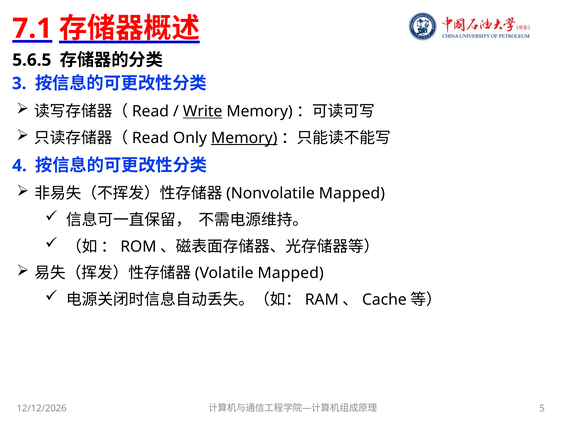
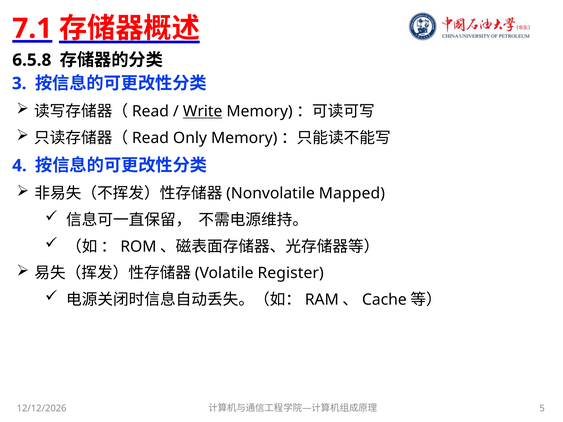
5.6.5: 5.6.5 -> 6.5.8
Memory at (244, 138) underline: present -> none
Mapped at (291, 273): Mapped -> Register
